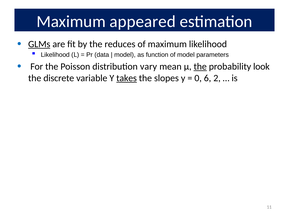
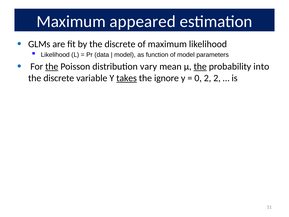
GLMs underline: present -> none
by the reduces: reduces -> discrete
the at (52, 66) underline: none -> present
look: look -> into
slopes: slopes -> ignore
0 6: 6 -> 2
